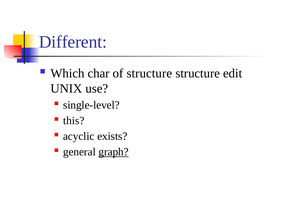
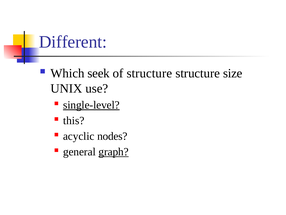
char: char -> seek
edit: edit -> size
single-level underline: none -> present
exists: exists -> nodes
